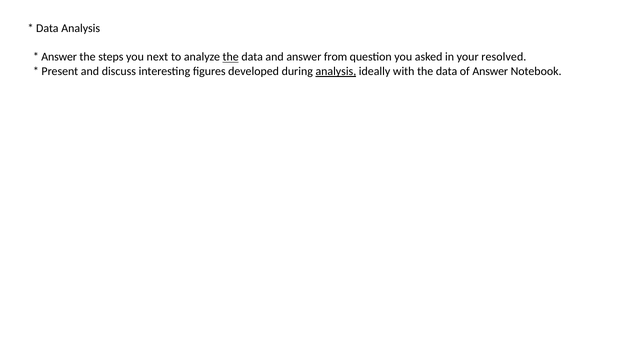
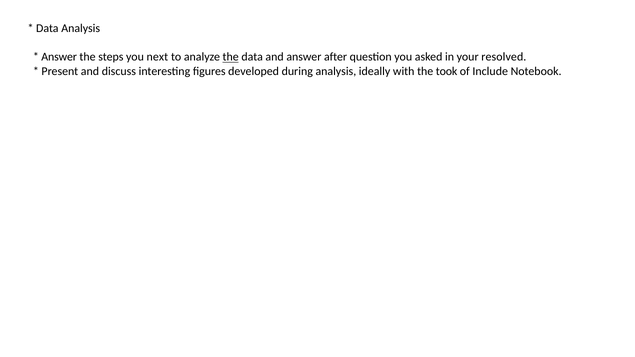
from: from -> after
analysis at (336, 71) underline: present -> none
with the data: data -> took
of Answer: Answer -> Include
